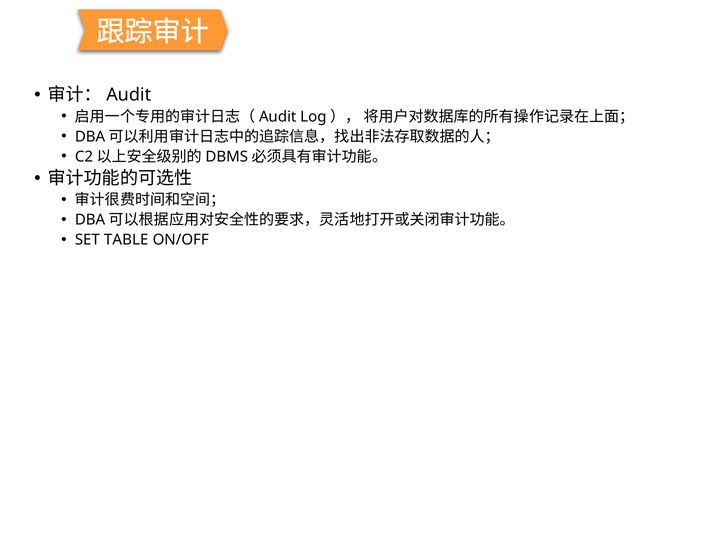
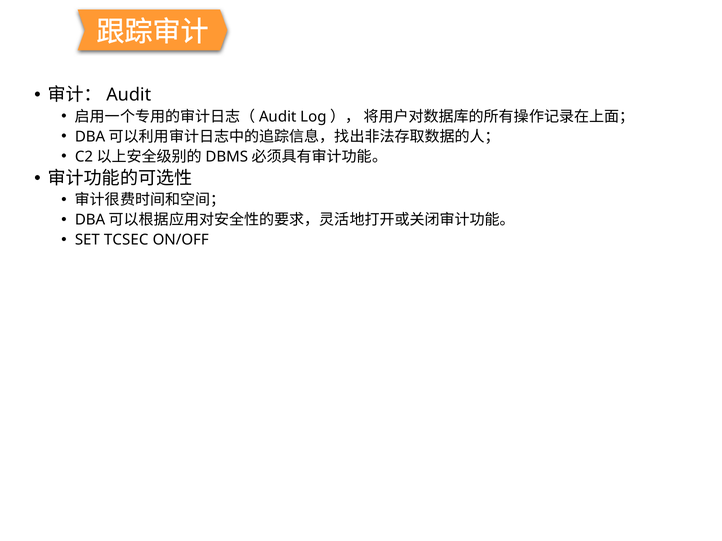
TABLE: TABLE -> TCSEC
